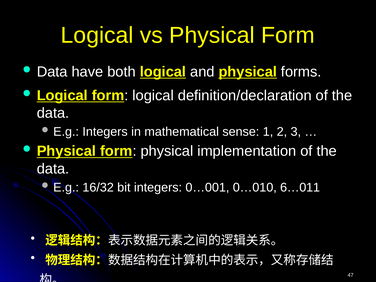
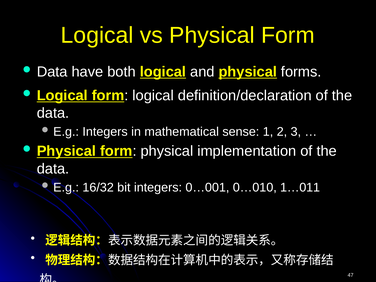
6…011: 6…011 -> 1…011
